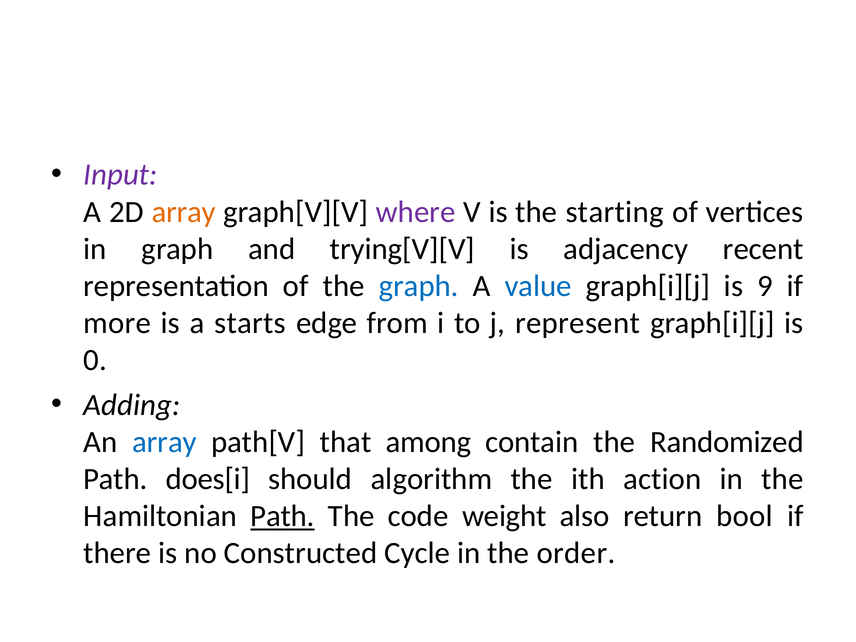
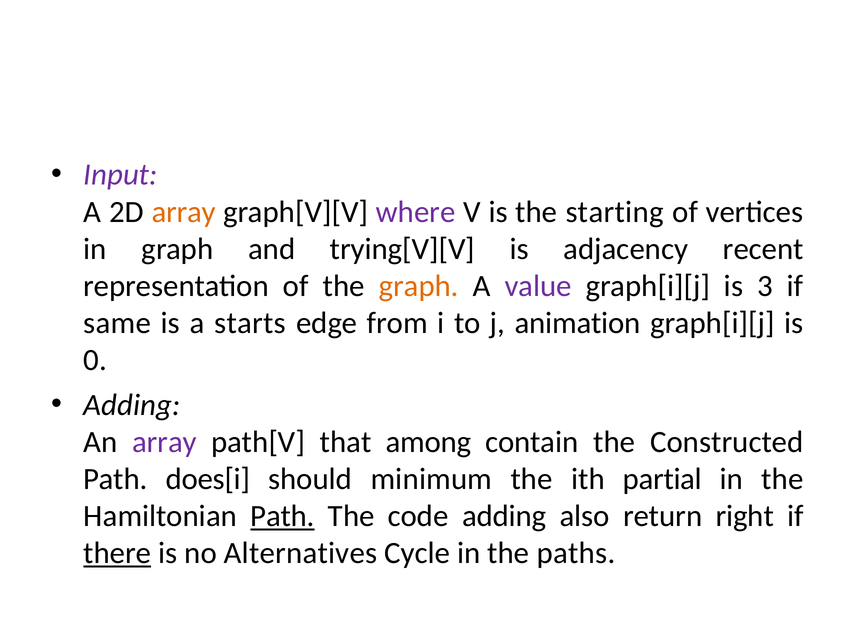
graph at (419, 286) colour: blue -> orange
value colour: blue -> purple
9: 9 -> 3
more: more -> same
represent: represent -> animation
array at (164, 442) colour: blue -> purple
Randomized: Randomized -> Constructed
algorithm: algorithm -> minimum
action: action -> partial
code weight: weight -> adding
bool: bool -> right
there underline: none -> present
Constructed: Constructed -> Alternatives
order: order -> paths
